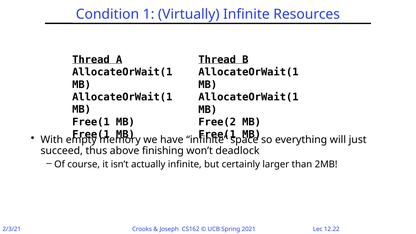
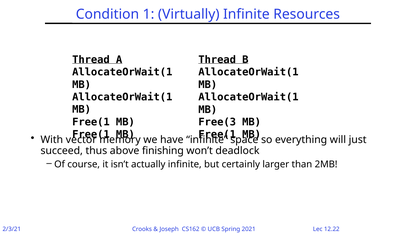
Free(2: Free(2 -> Free(3
empty: empty -> vector
